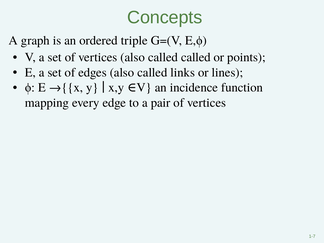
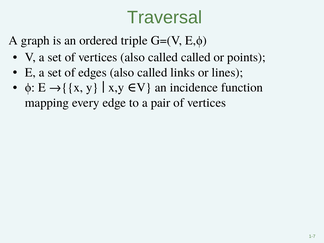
Concepts: Concepts -> Traversal
